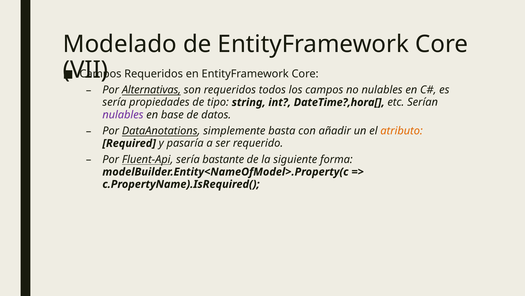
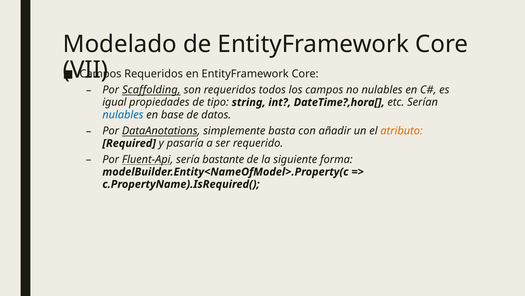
Alternativas: Alternativas -> Scaffolding
sería at (114, 102): sería -> igual
nulables at (123, 114) colour: purple -> blue
